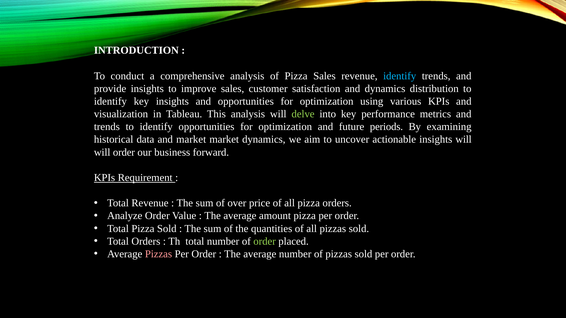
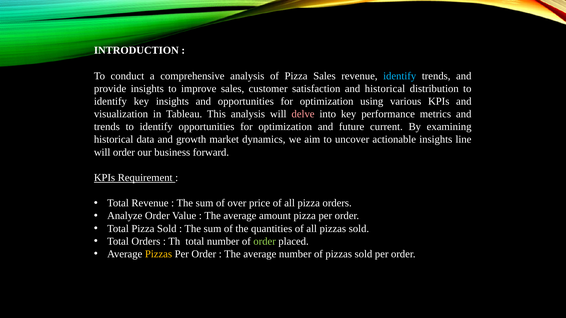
and dynamics: dynamics -> historical
delve colour: light green -> pink
periods: periods -> current
and market: market -> growth
insights will: will -> line
Pizzas at (159, 254) colour: pink -> yellow
